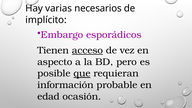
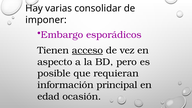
necesarios: necesarios -> consolidar
implícito: implícito -> imponer
que underline: present -> none
probable: probable -> principal
